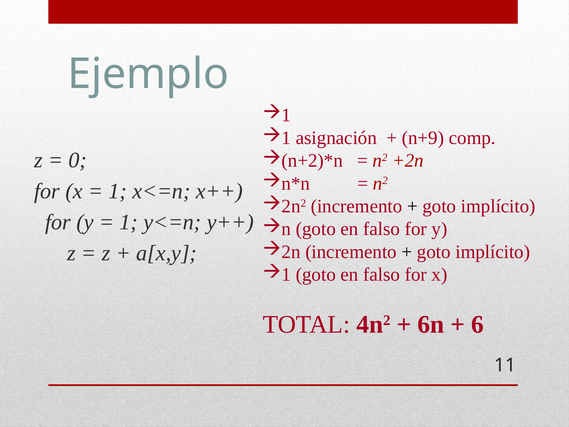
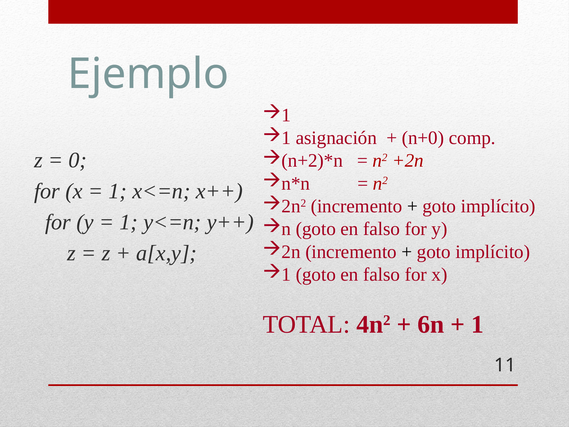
n+9: n+9 -> n+0
6 at (478, 324): 6 -> 1
